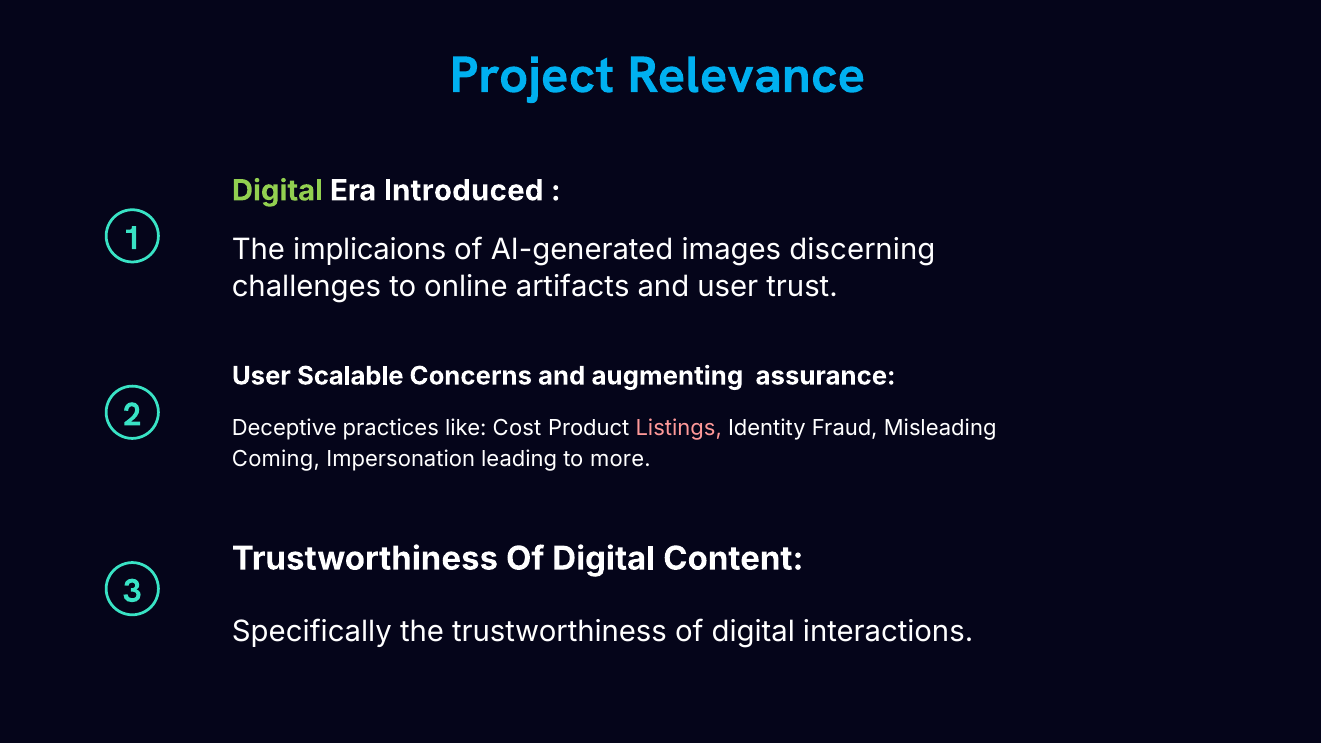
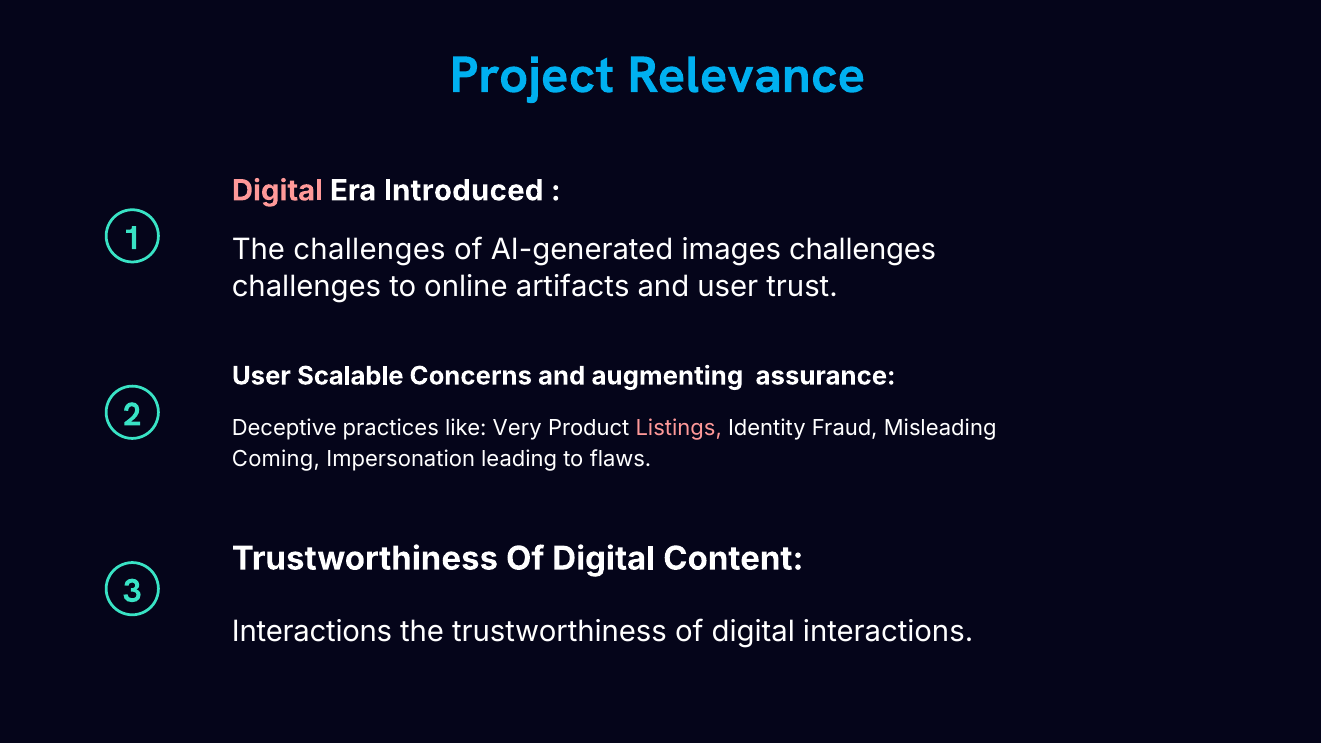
Digital at (277, 191) colour: light green -> pink
The implicaions: implicaions -> challenges
images discerning: discerning -> challenges
Cost: Cost -> Very
more: more -> flaws
Specifically at (312, 632): Specifically -> Interactions
